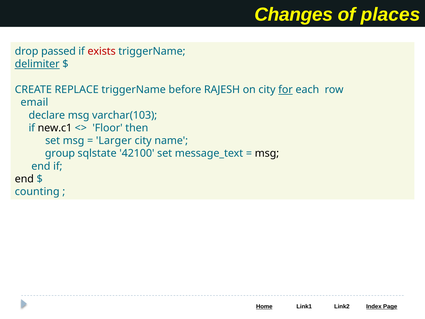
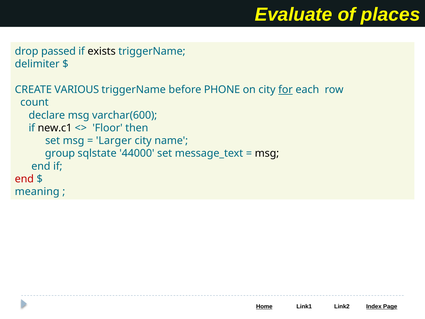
Changes: Changes -> Evaluate
exists colour: red -> black
delimiter underline: present -> none
REPLACE: REPLACE -> VARIOUS
RAJESH: RAJESH -> PHONE
email: email -> count
varchar(103: varchar(103 -> varchar(600
42100: 42100 -> 44000
end at (24, 179) colour: black -> red
counting: counting -> meaning
